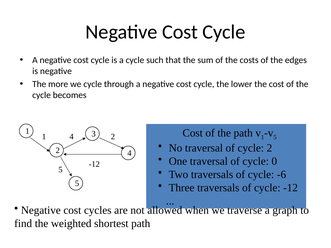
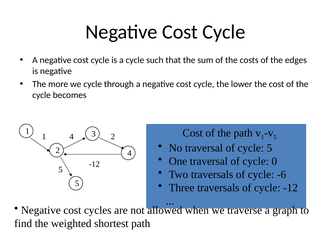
cycle 2: 2 -> 5
